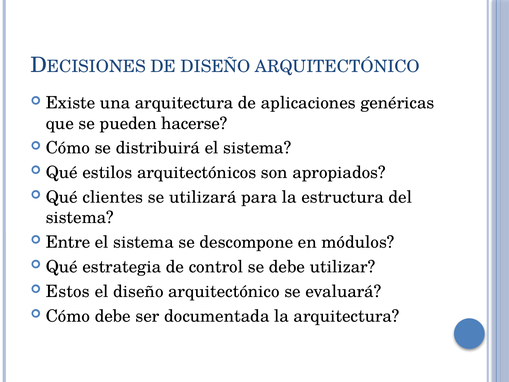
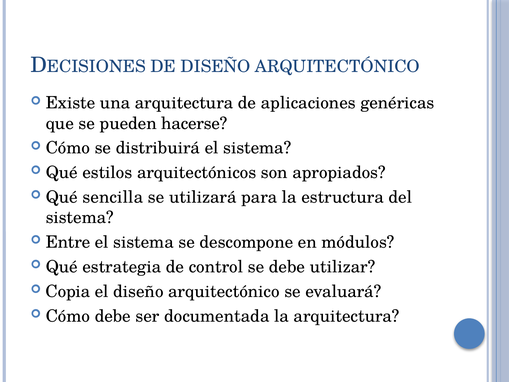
clientes: clientes -> sencilla
Estos: Estos -> Copia
